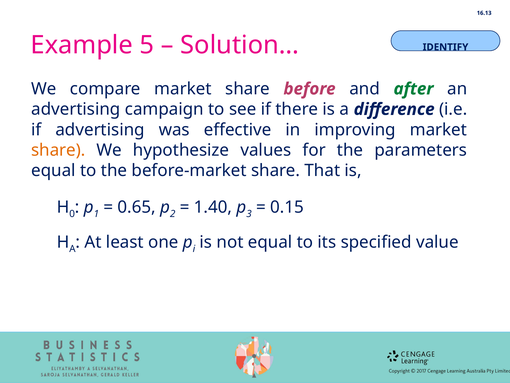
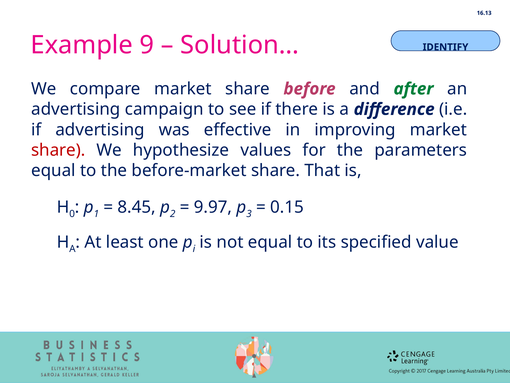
5: 5 -> 9
share at (58, 150) colour: orange -> red
0.65: 0.65 -> 8.45
1.40: 1.40 -> 9.97
